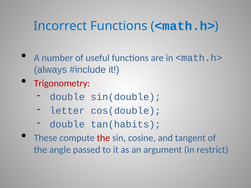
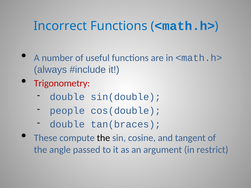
letter: letter -> people
tan(habits: tan(habits -> tan(braces
the at (103, 138) colour: red -> black
